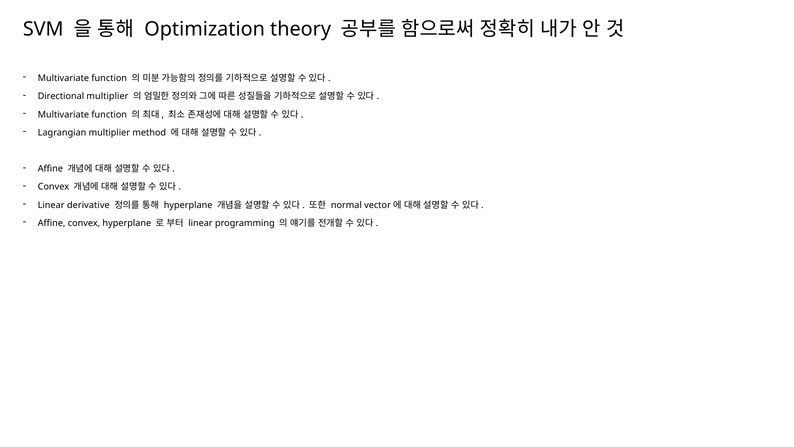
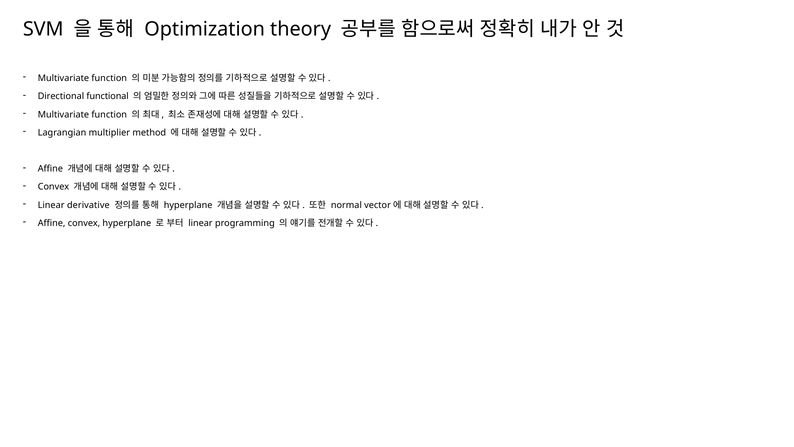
Directional multiplier: multiplier -> functional
